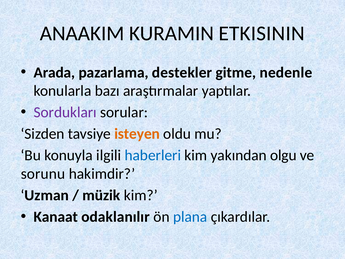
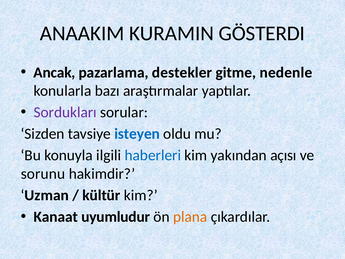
ETKISININ: ETKISININ -> GÖSTERDI
Arada: Arada -> Ancak
isteyen colour: orange -> blue
olgu: olgu -> açısı
müzik: müzik -> kültür
odaklanılır: odaklanılır -> uyumludur
plana colour: blue -> orange
